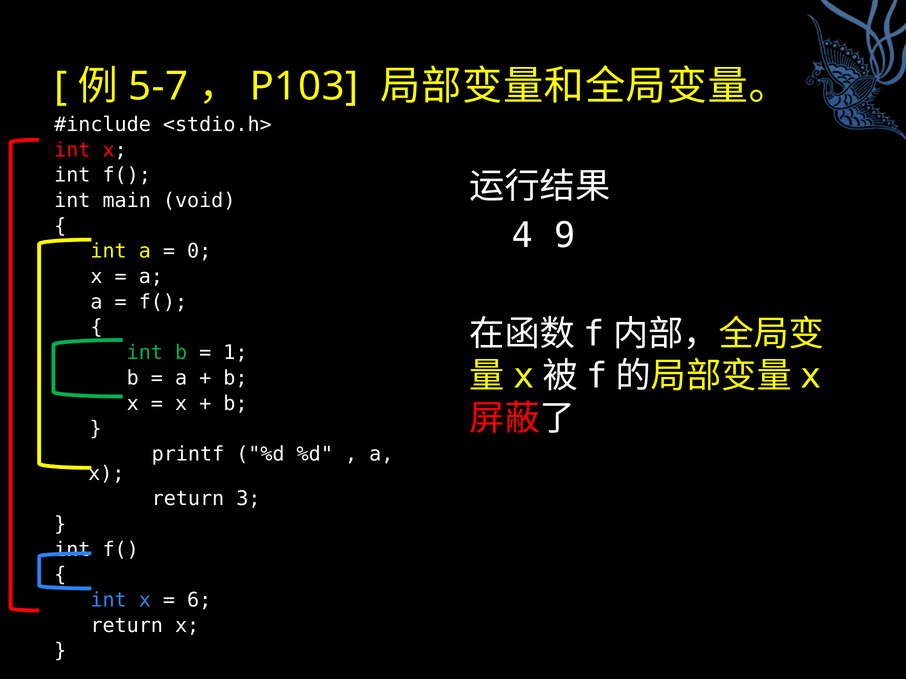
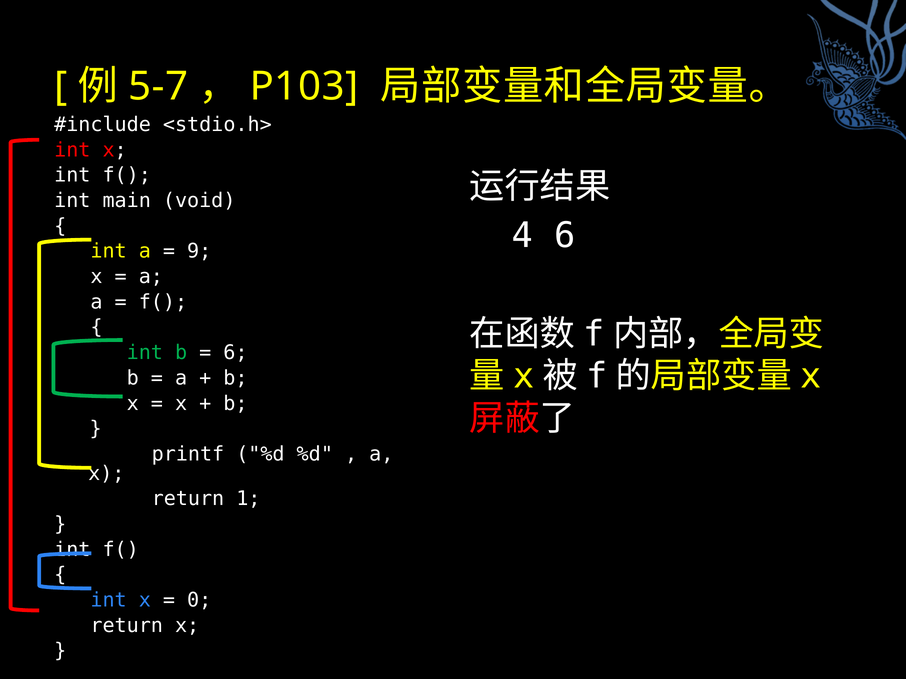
4 9: 9 -> 6
0: 0 -> 9
1 at (235, 353): 1 -> 6
3: 3 -> 1
6: 6 -> 0
